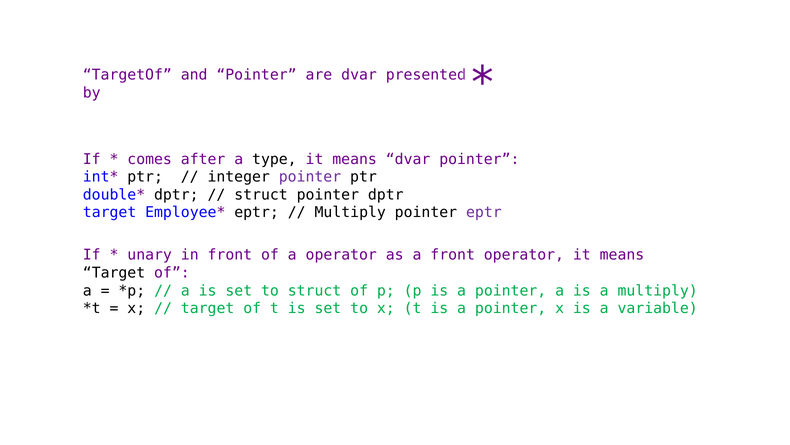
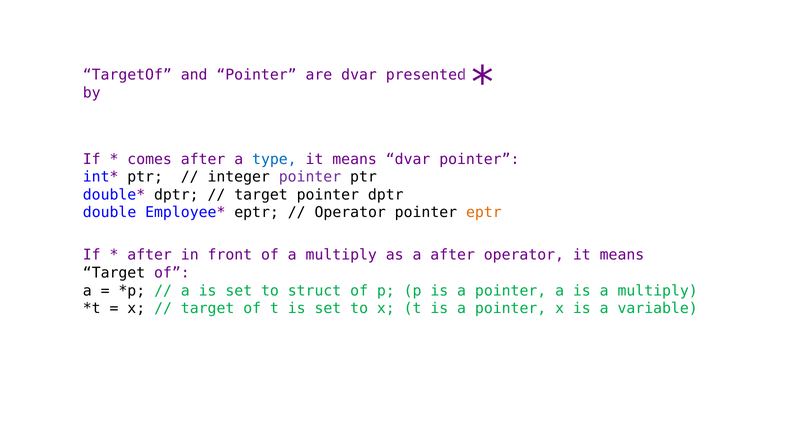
type colour: black -> blue
struct at (261, 194): struct -> target
target at (110, 212): target -> double
Multiply at (350, 212): Multiply -> Operator
eptr at (484, 212) colour: purple -> orange
unary at (150, 255): unary -> after
of a operator: operator -> multiply
a front: front -> after
